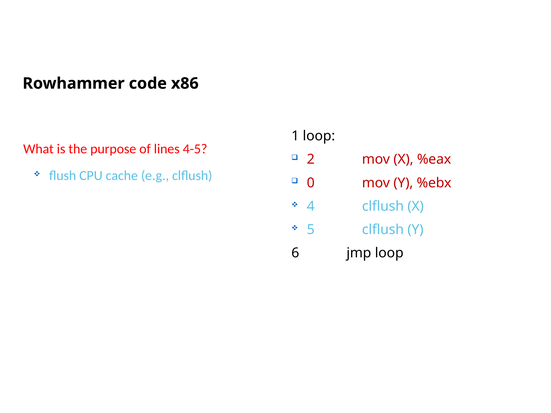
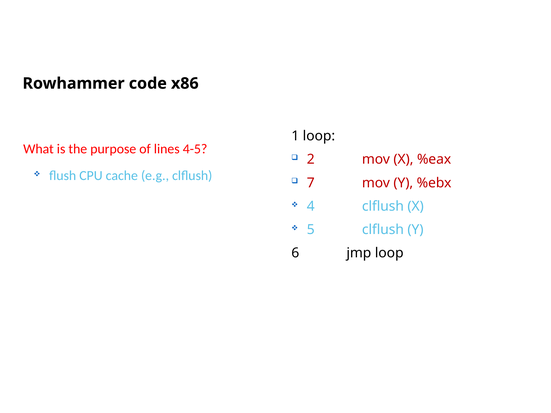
0: 0 -> 7
